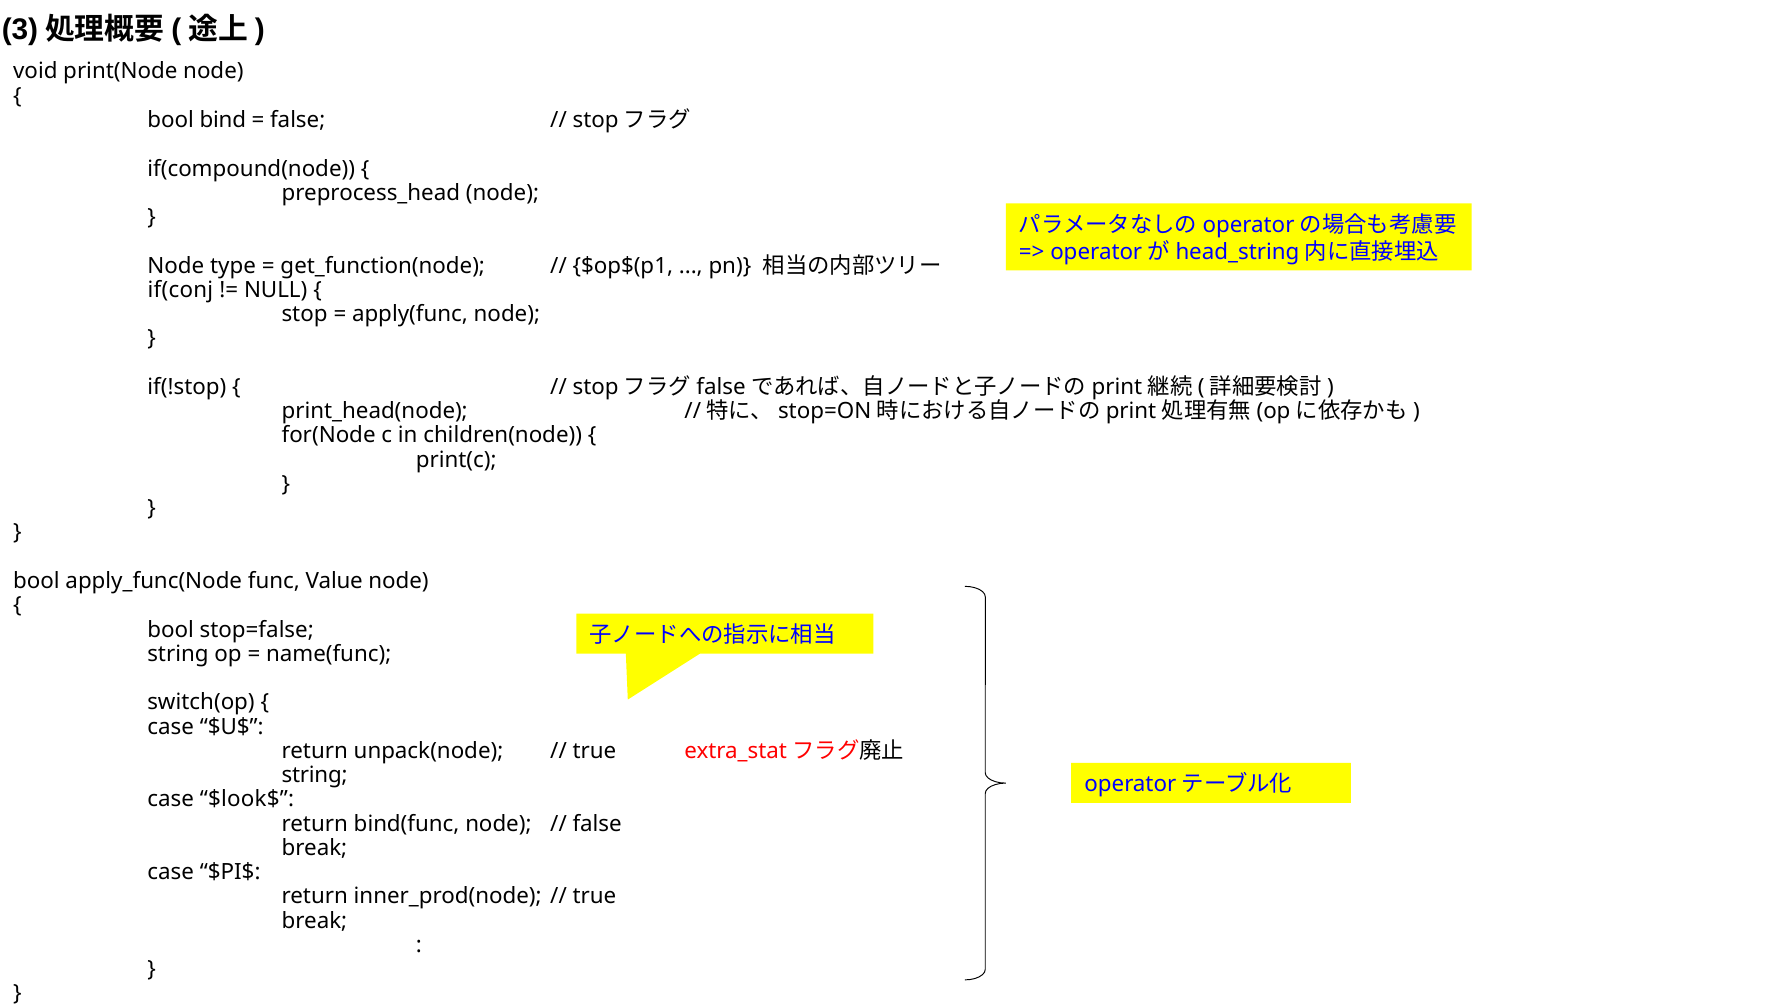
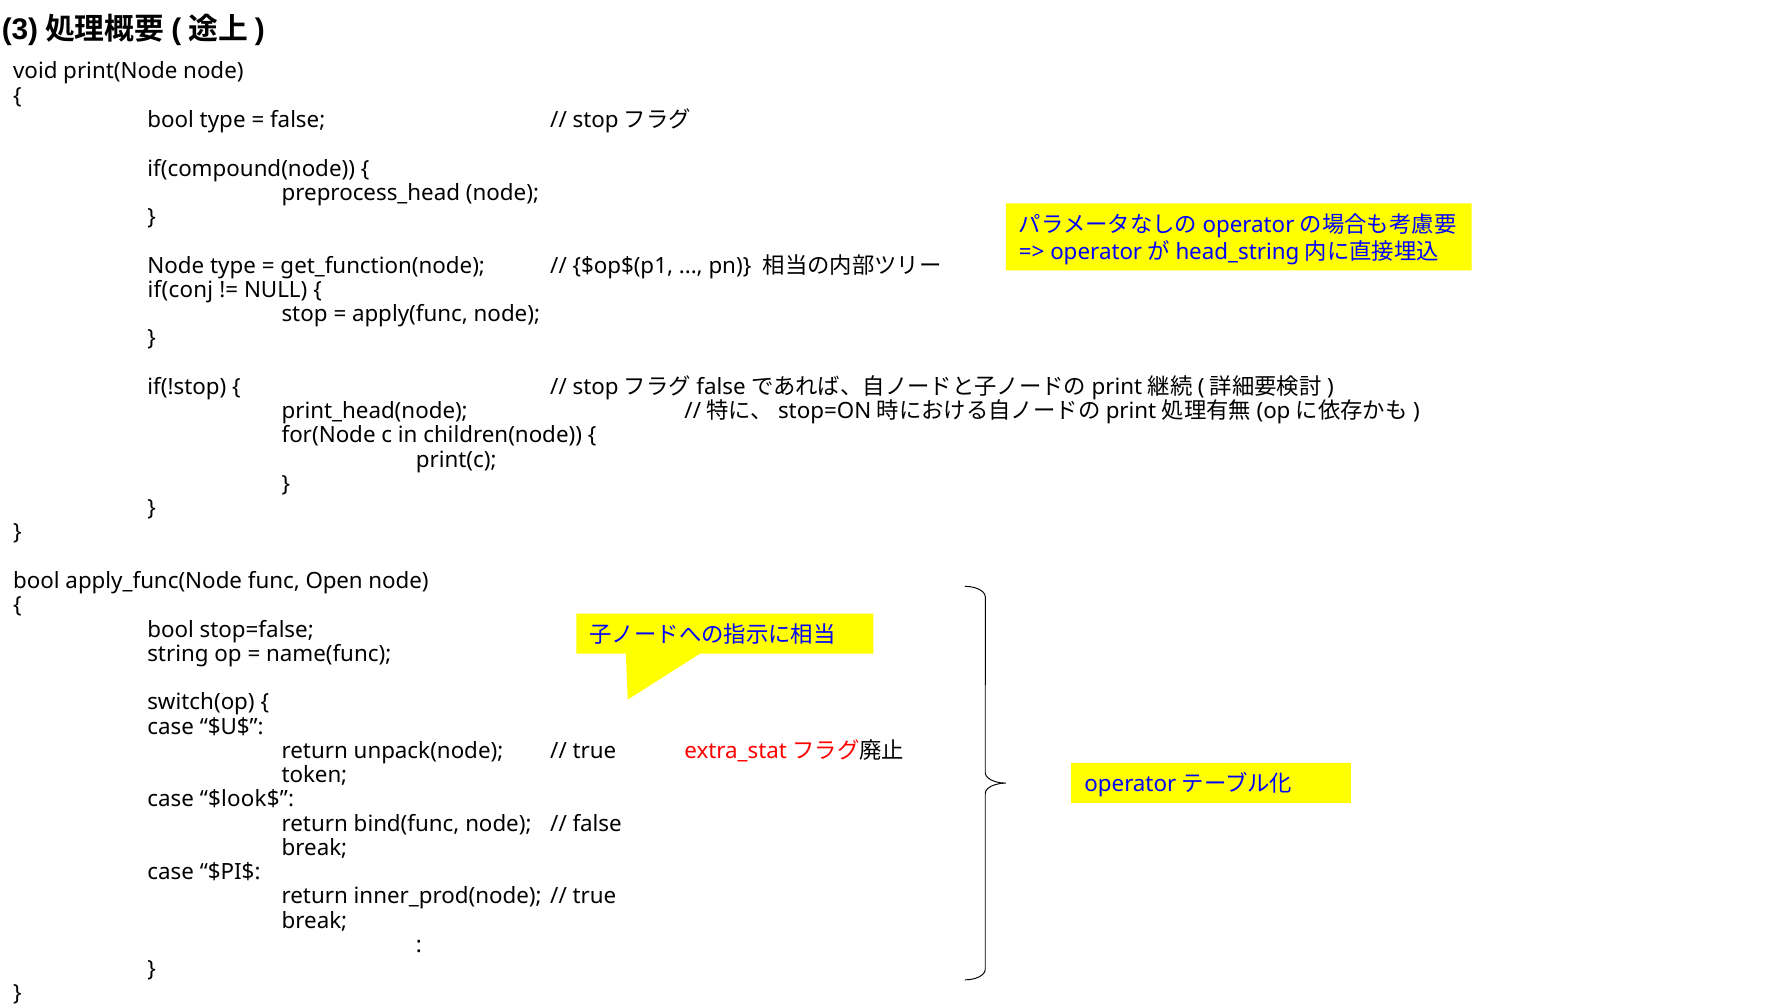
bool bind: bind -> type
Value: Value -> Open
string at (315, 775): string -> token
